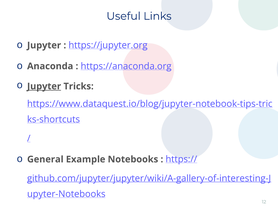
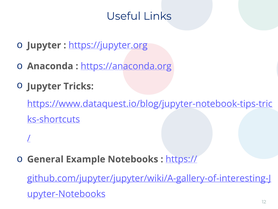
Jupyter at (44, 86) underline: present -> none
